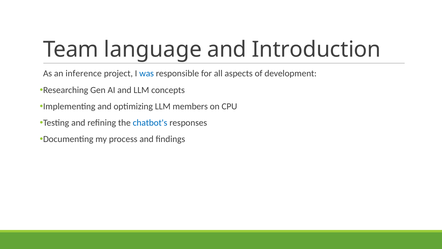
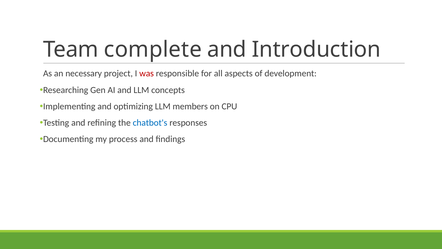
language: language -> complete
inference: inference -> necessary
was colour: blue -> red
